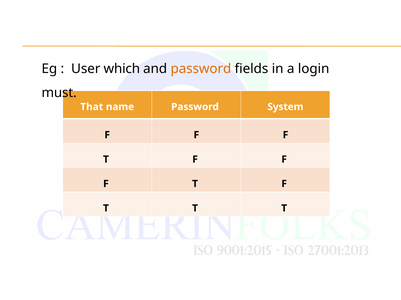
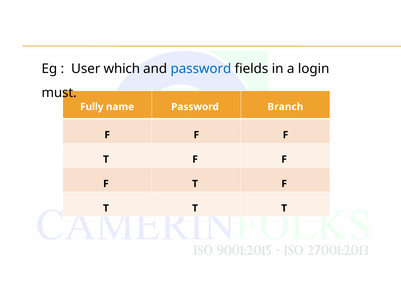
password at (201, 69) colour: orange -> blue
That: That -> Fully
System: System -> Branch
